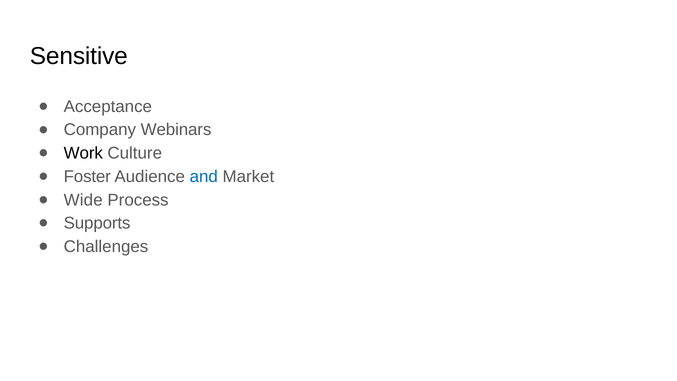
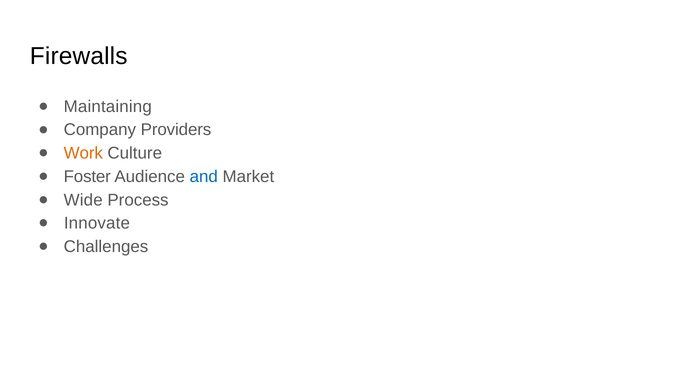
Sensitive: Sensitive -> Firewalls
Acceptance: Acceptance -> Maintaining
Webinars: Webinars -> Providers
Work colour: black -> orange
Supports: Supports -> Innovate
